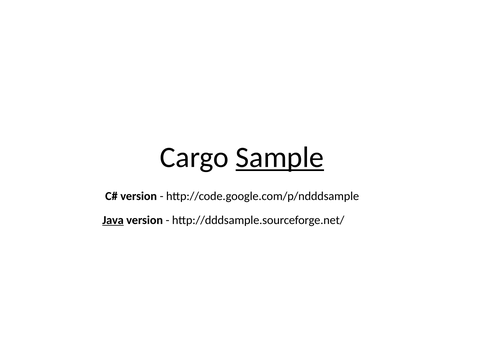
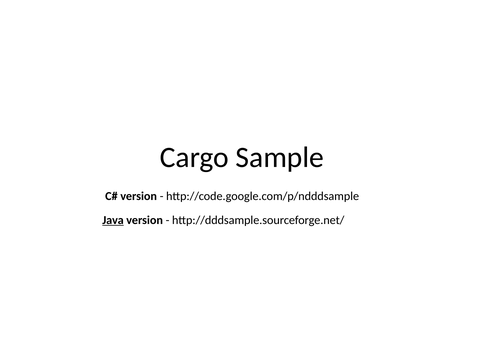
Sample underline: present -> none
